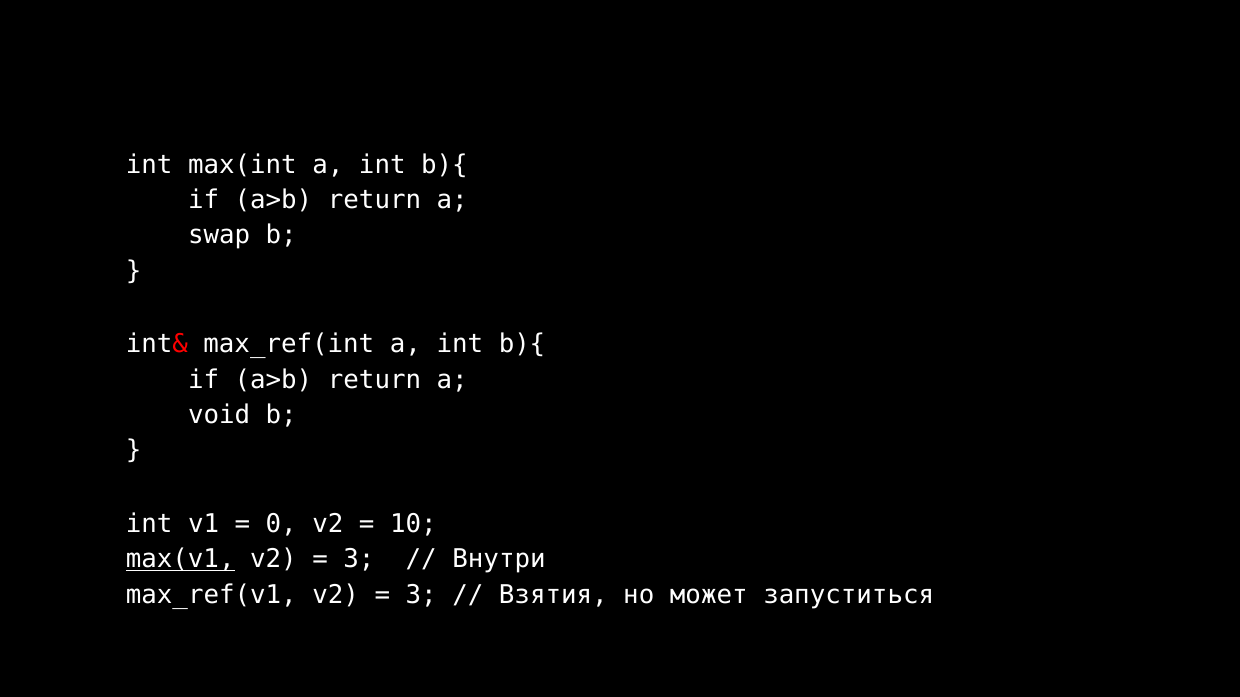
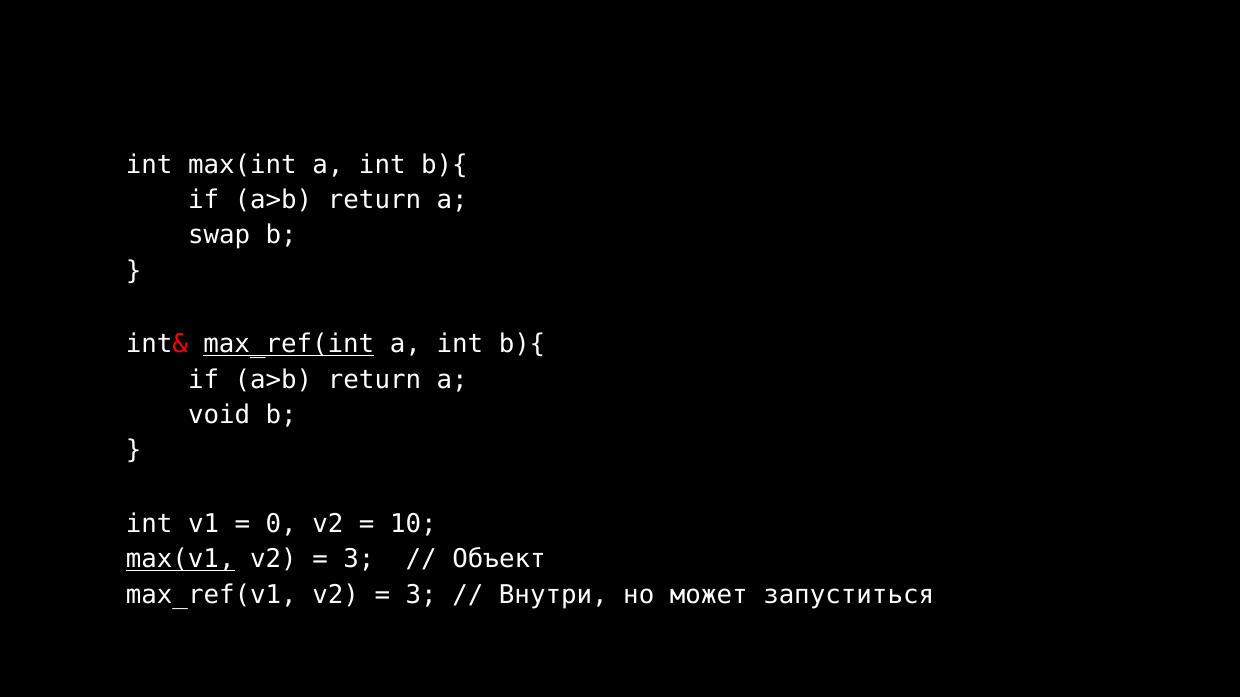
max_ref(int underline: none -> present
Внутри: Внутри -> Объект
Взятия: Взятия -> Внутри
